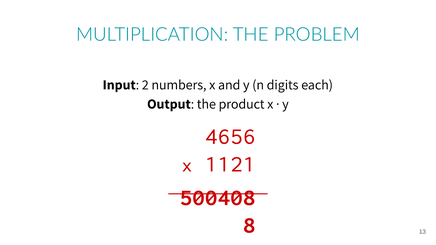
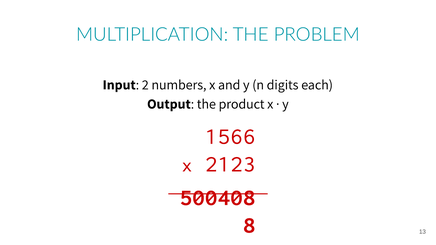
4656: 4656 -> 1566
1121: 1121 -> 2123
